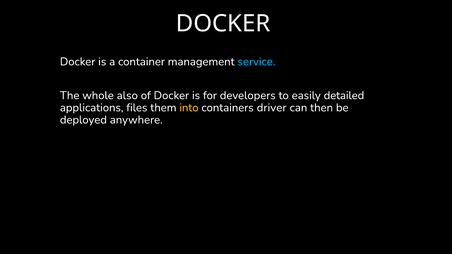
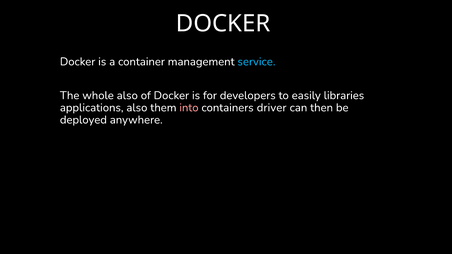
detailed: detailed -> libraries
applications files: files -> also
into colour: yellow -> pink
